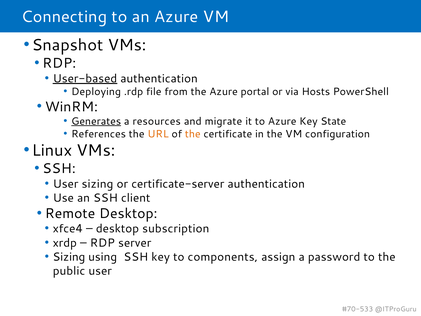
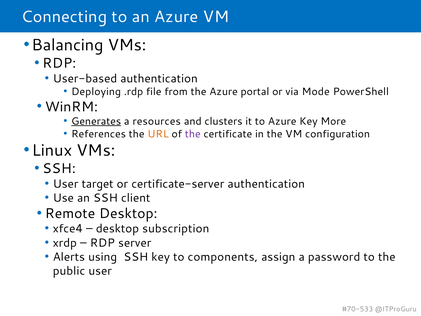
Snapshot: Snapshot -> Balancing
User-based underline: present -> none
Hosts: Hosts -> Mode
migrate: migrate -> clusters
State: State -> More
the at (193, 134) colour: orange -> purple
User sizing: sizing -> target
Sizing at (69, 257): Sizing -> Alerts
